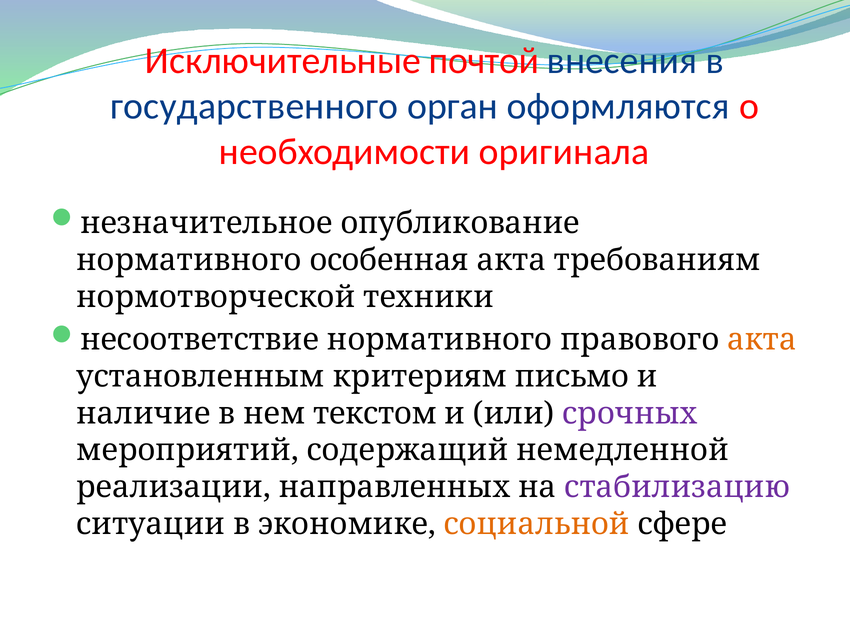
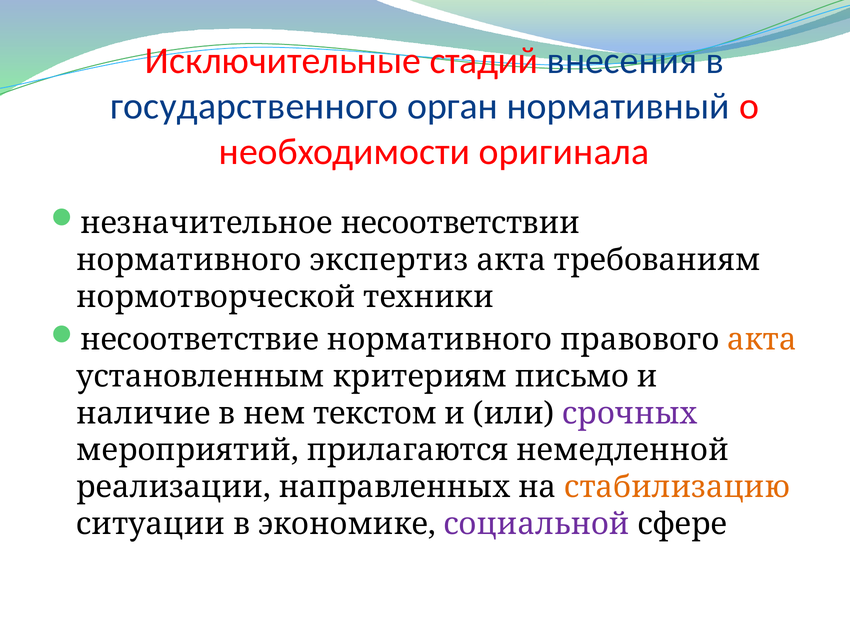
почтой: почтой -> стадий
оформляются: оформляются -> нормативный
опубликование: опубликование -> несоответствии
особенная: особенная -> экспертиз
содержащий: содержащий -> прилагаются
стабилизацию colour: purple -> orange
социальной colour: orange -> purple
